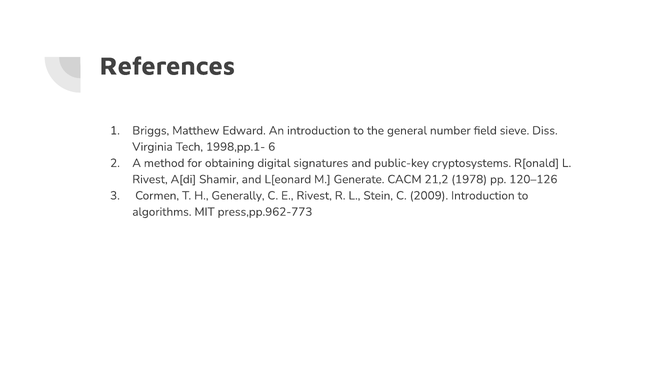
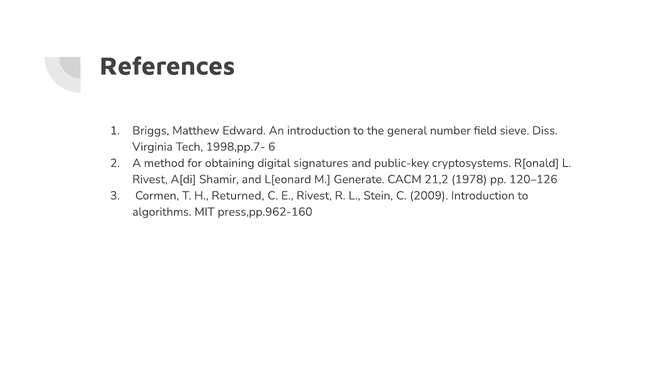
1998,pp.1-: 1998,pp.1- -> 1998,pp.7-
Generally: Generally -> Returned
press,pp.962-773: press,pp.962-773 -> press,pp.962-160
